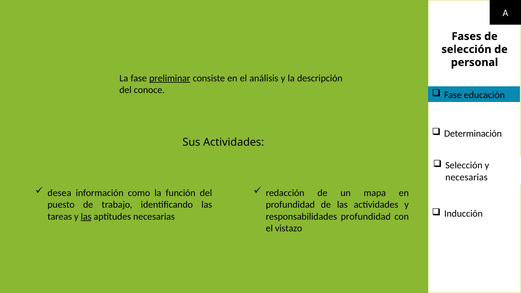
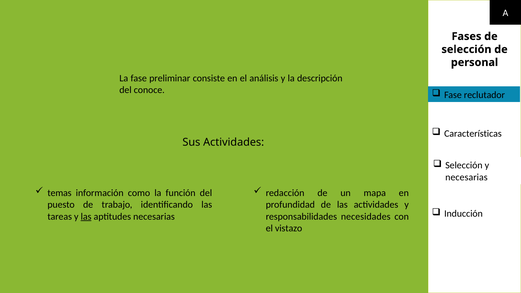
preliminar underline: present -> none
educación: educación -> reclutador
Determinación: Determinación -> Características
desea: desea -> temas
responsabilidades profundidad: profundidad -> necesidades
